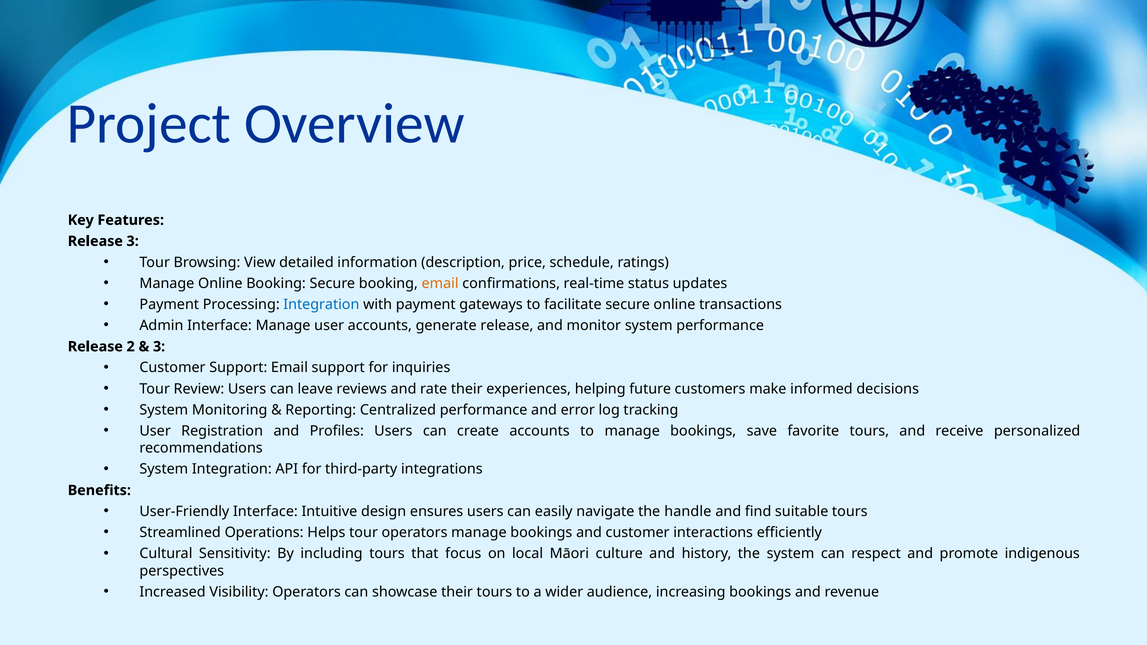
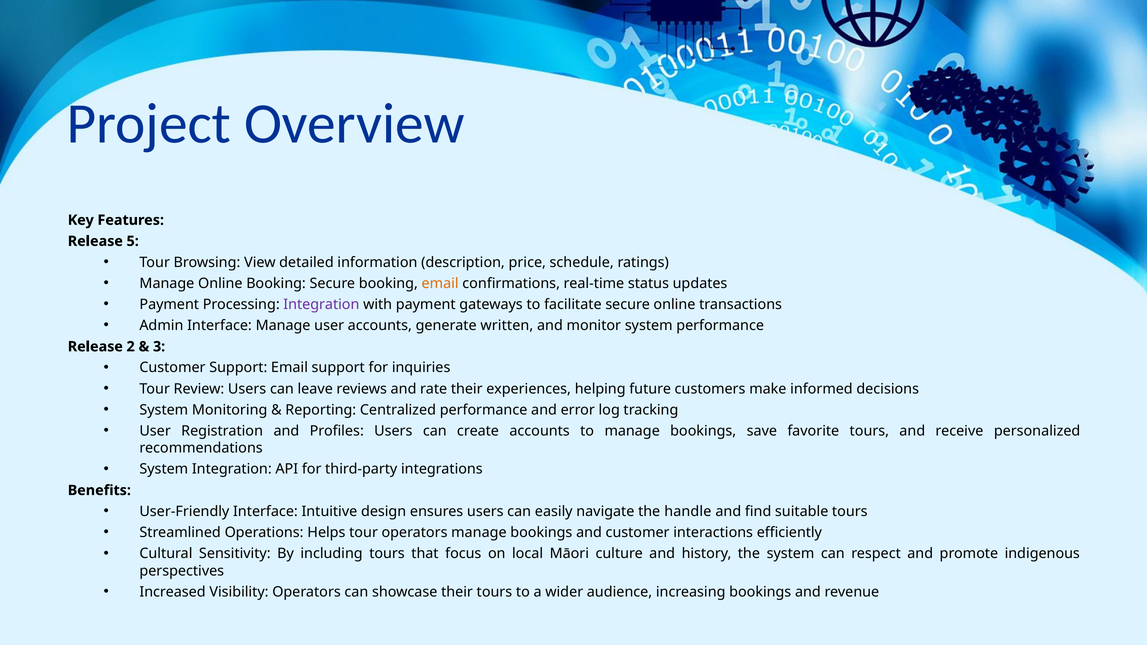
Release 3: 3 -> 5
Integration at (321, 305) colour: blue -> purple
generate release: release -> written
